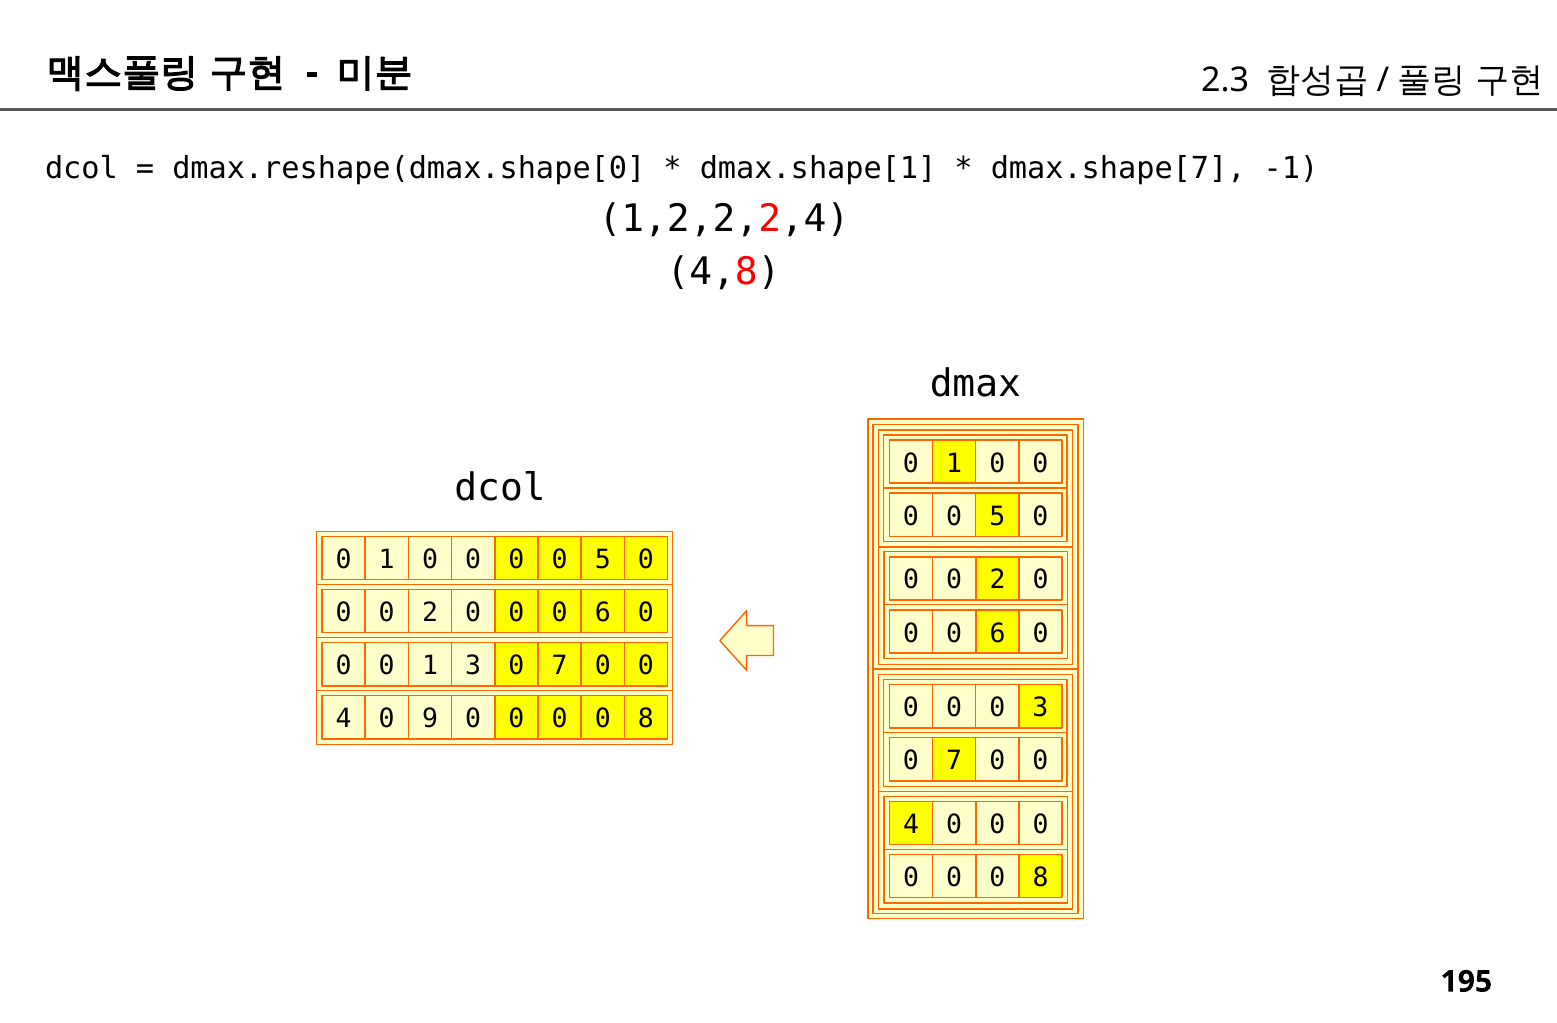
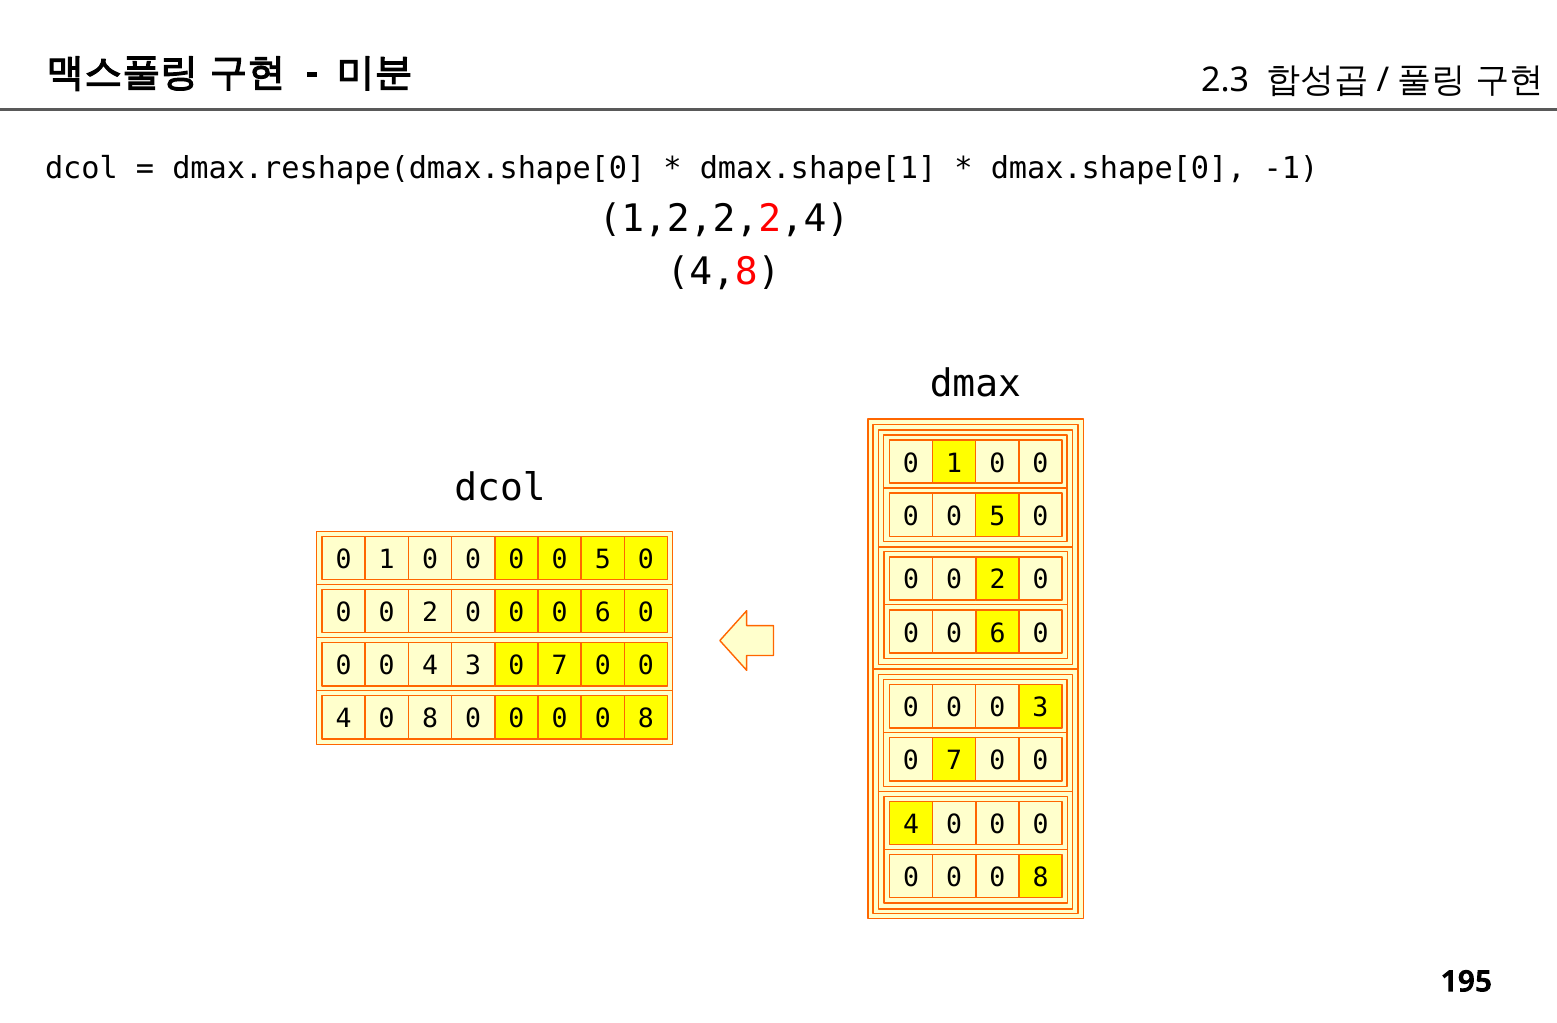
dmax.shape[7: dmax.shape[7 -> dmax.shape[0
1 at (430, 666): 1 -> 4
4 0 9: 9 -> 8
